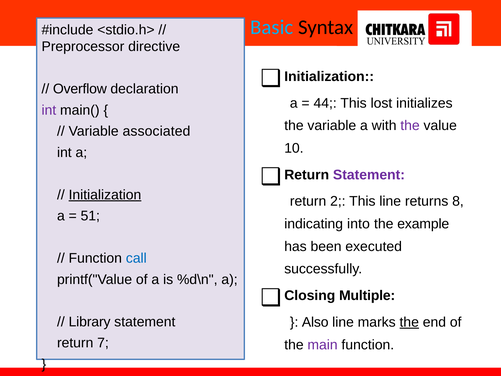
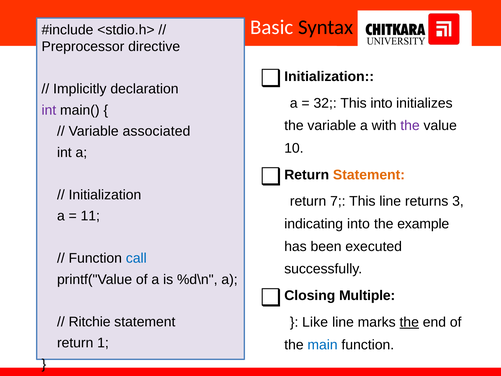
Basic colour: light blue -> white
Overflow: Overflow -> Implicitly
44: 44 -> 32
This lost: lost -> into
Statement at (369, 175) colour: purple -> orange
Initialization at (105, 195) underline: present -> none
2: 2 -> 7
8: 8 -> 3
51: 51 -> 11
Also: Also -> Like
Library: Library -> Ritchie
7: 7 -> 1
main colour: purple -> blue
